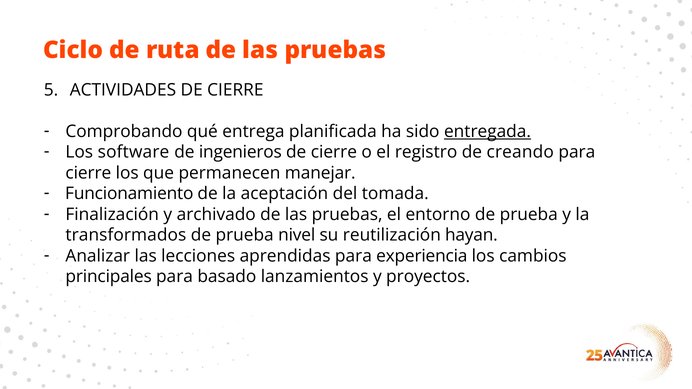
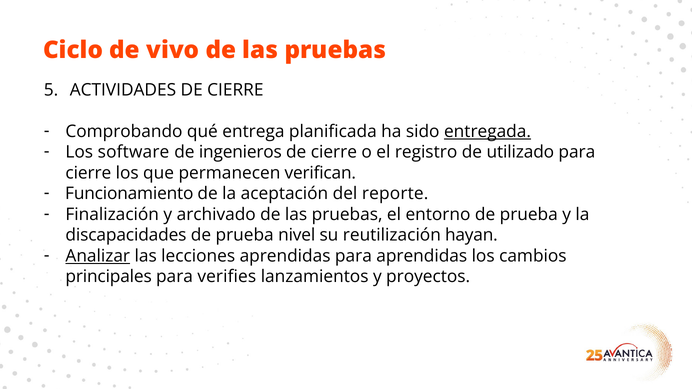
ruta: ruta -> vivo
creando: creando -> utilizado
manejar: manejar -> verifican
tomada: tomada -> reporte
transformados: transformados -> discapacidades
Analizar underline: none -> present
para experiencia: experiencia -> aprendidas
basado: basado -> verifies
